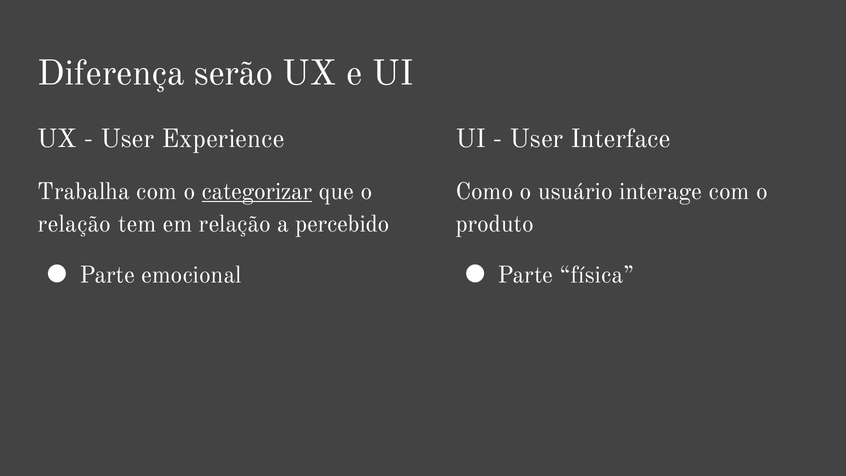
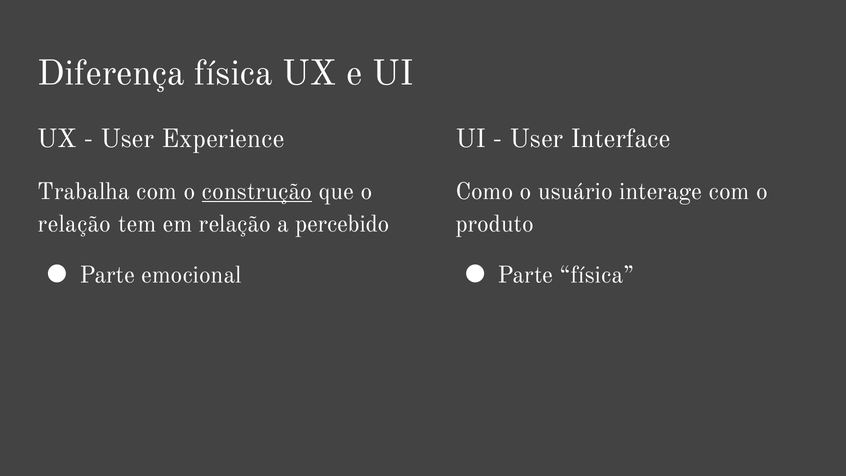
Diferença serão: serão -> física
categorizar: categorizar -> construção
